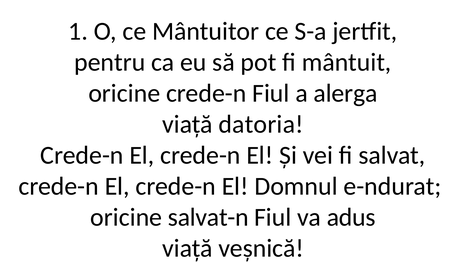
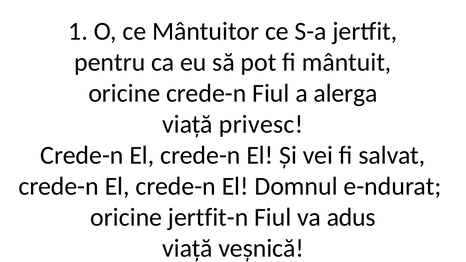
datoria: datoria -> privesc
salvat-n: salvat-n -> jertfit-n
